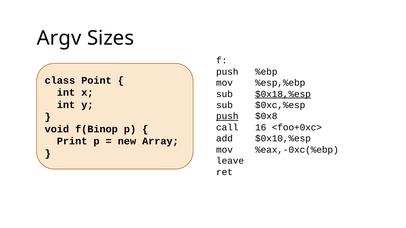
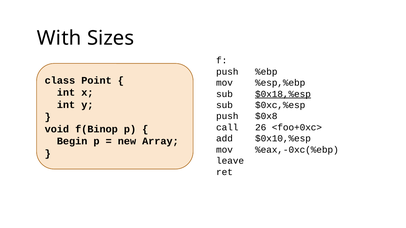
Argv: Argv -> With
push at (227, 116) underline: present -> none
16: 16 -> 26
Print: Print -> Begin
